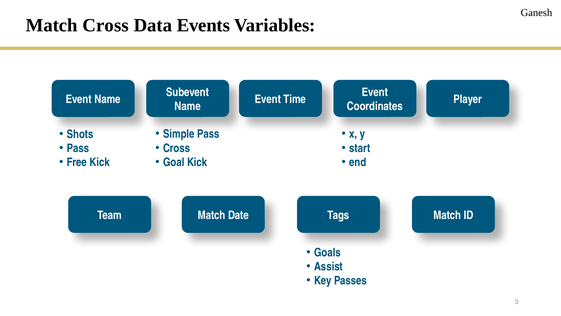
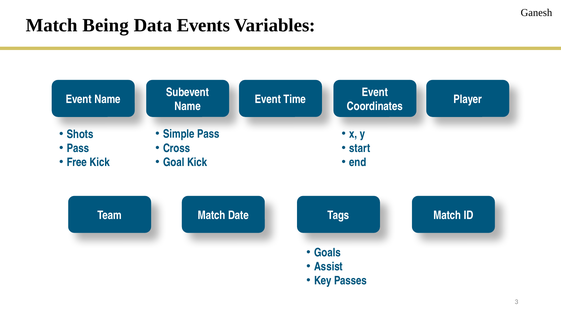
Match Cross: Cross -> Being
